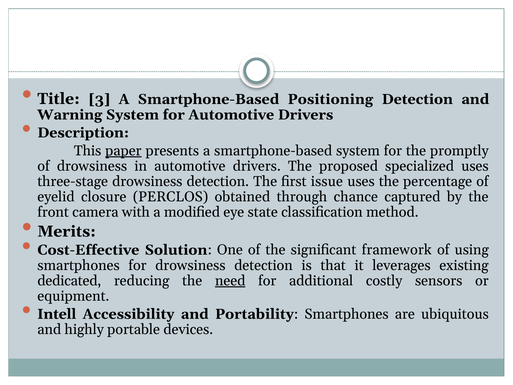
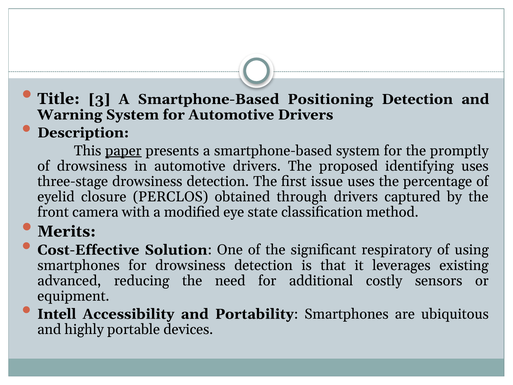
specialized: specialized -> identifying
through chance: chance -> drivers
framework: framework -> respiratory
dedicated: dedicated -> advanced
need underline: present -> none
